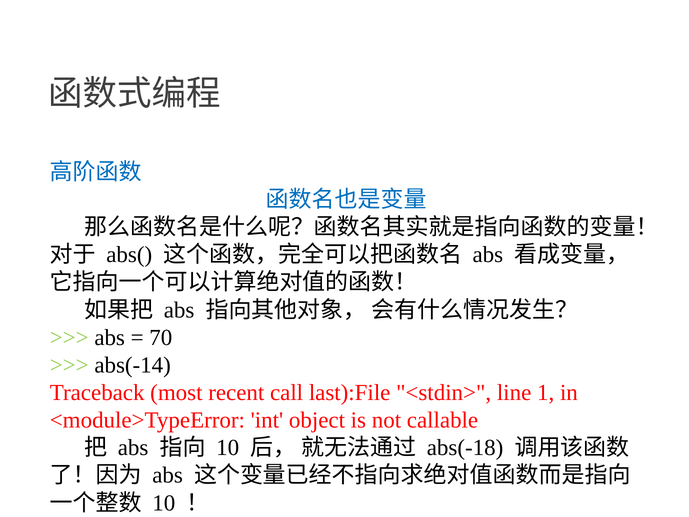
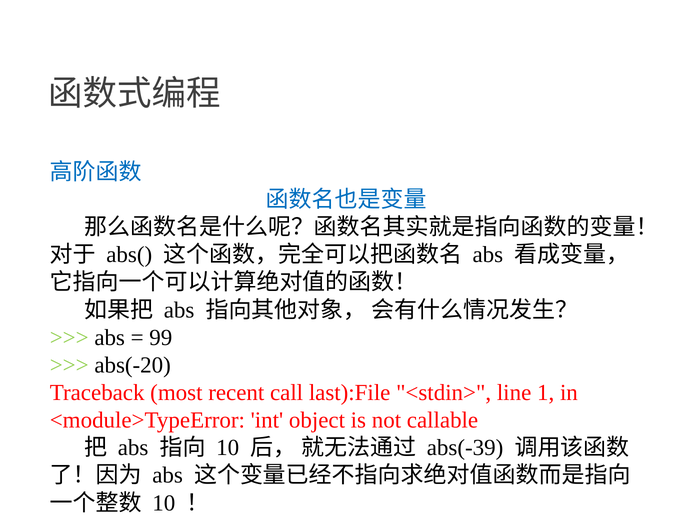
70: 70 -> 99
abs(-14: abs(-14 -> abs(-20
abs(-18: abs(-18 -> abs(-39
